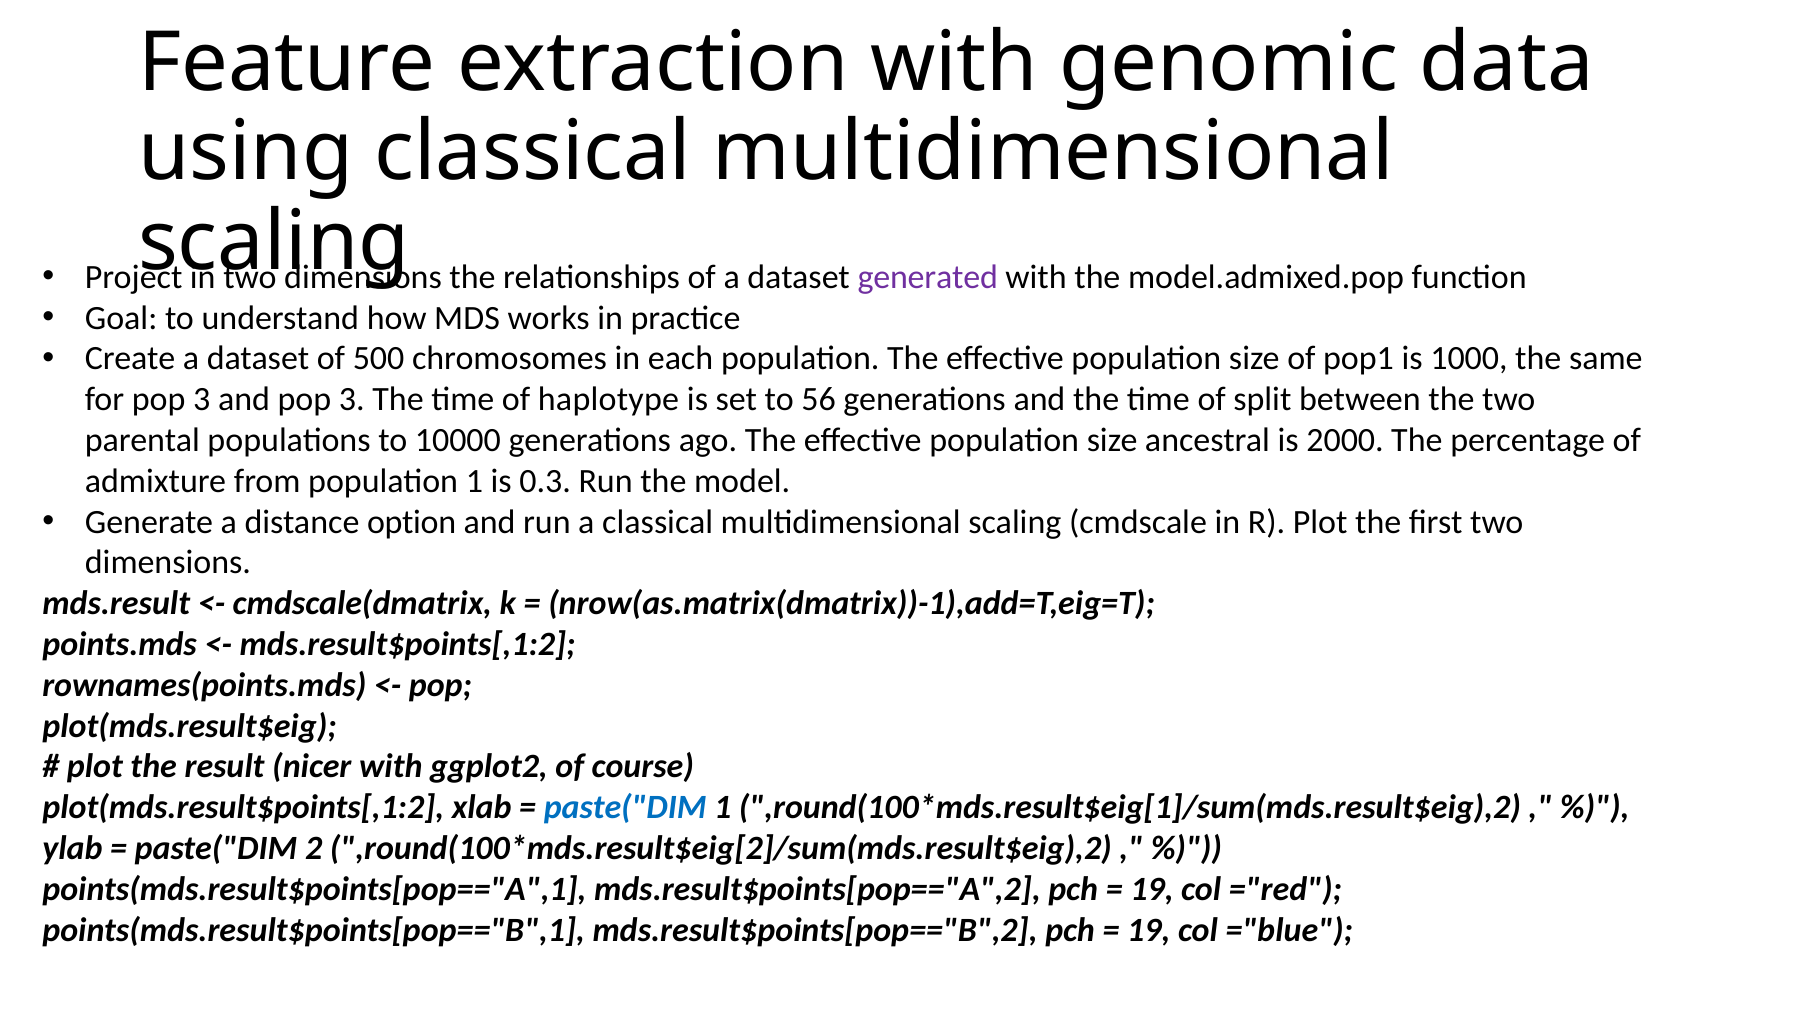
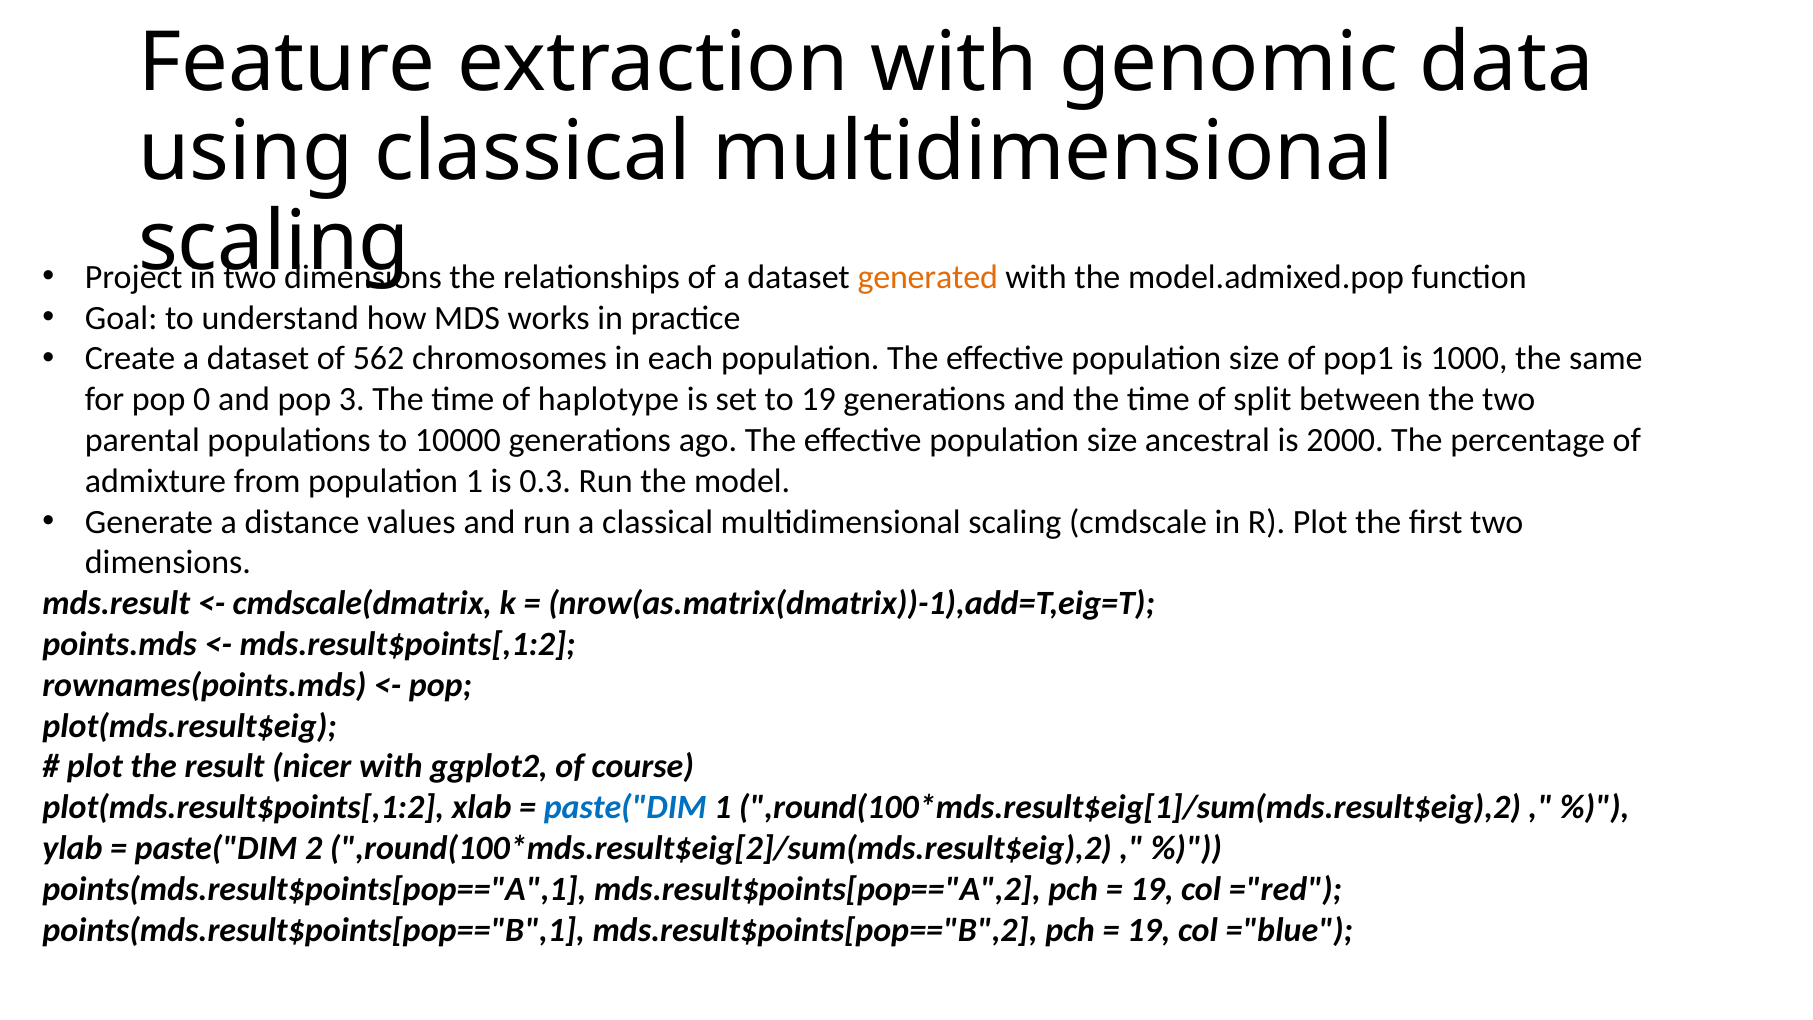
generated colour: purple -> orange
500: 500 -> 562
for pop 3: 3 -> 0
to 56: 56 -> 19
option: option -> values
